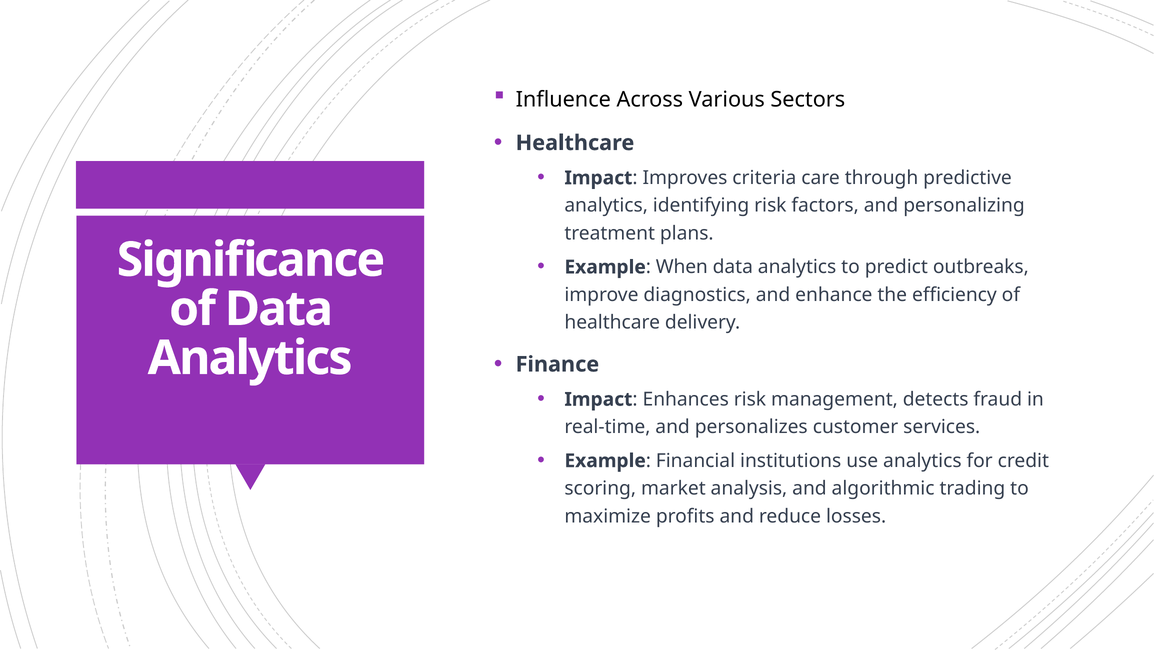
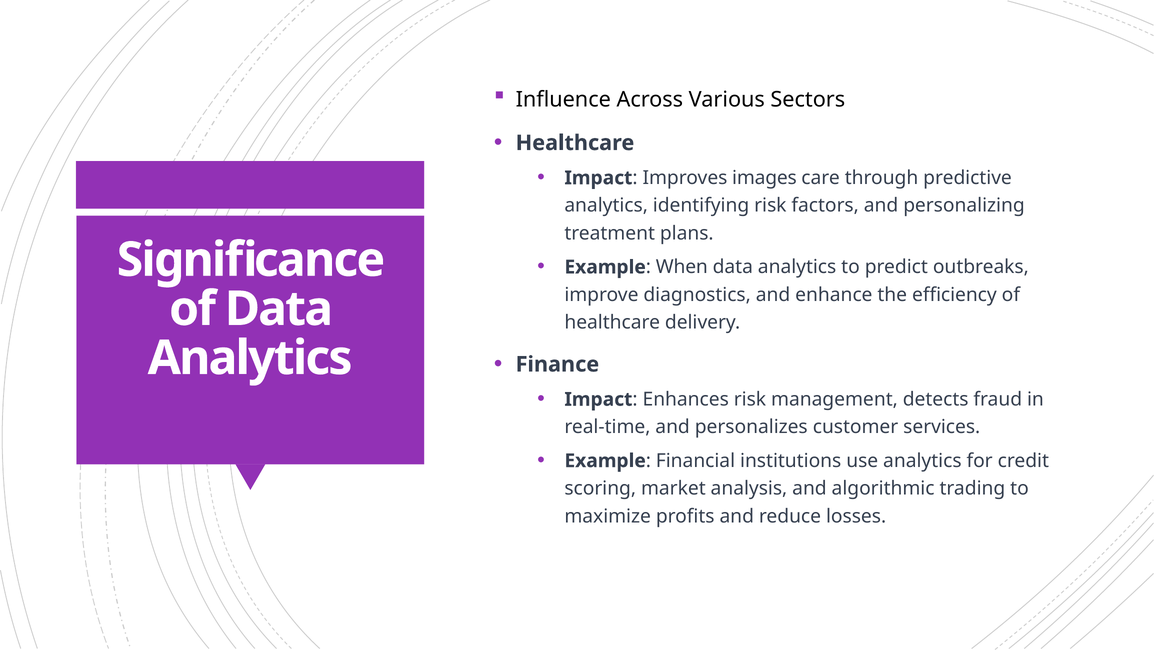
criteria: criteria -> images
